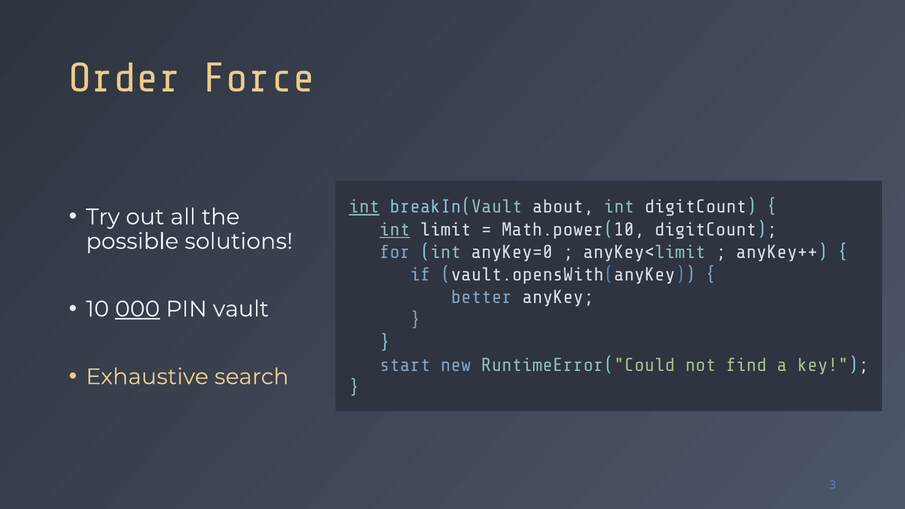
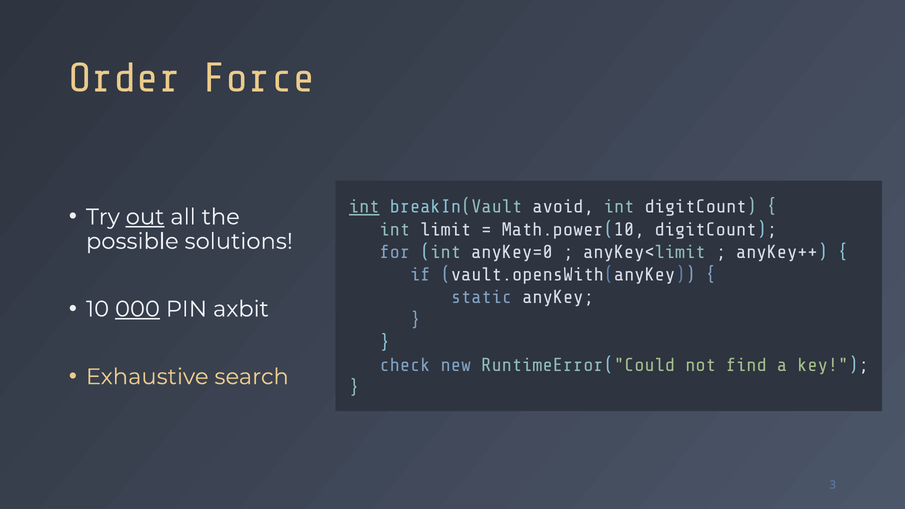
about: about -> avoid
out underline: none -> present
int at (395, 229) underline: present -> none
better: better -> static
vault: vault -> axbit
start: start -> check
